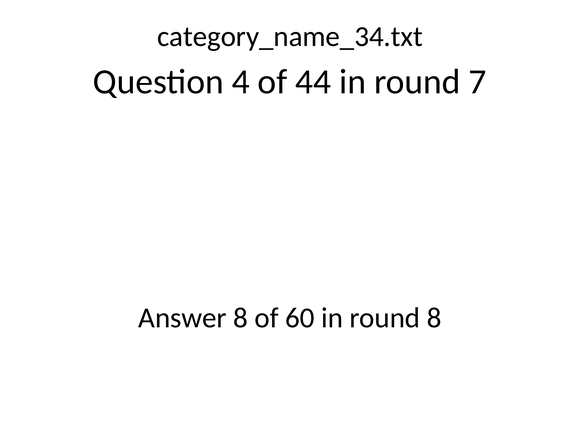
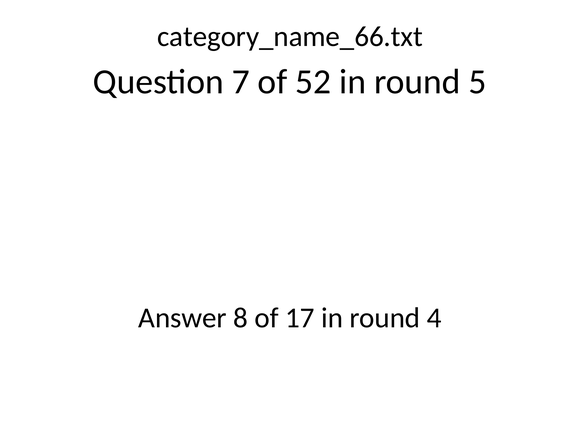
category_name_34.txt: category_name_34.txt -> category_name_66.txt
4: 4 -> 7
44: 44 -> 52
7: 7 -> 5
60: 60 -> 17
round 8: 8 -> 4
